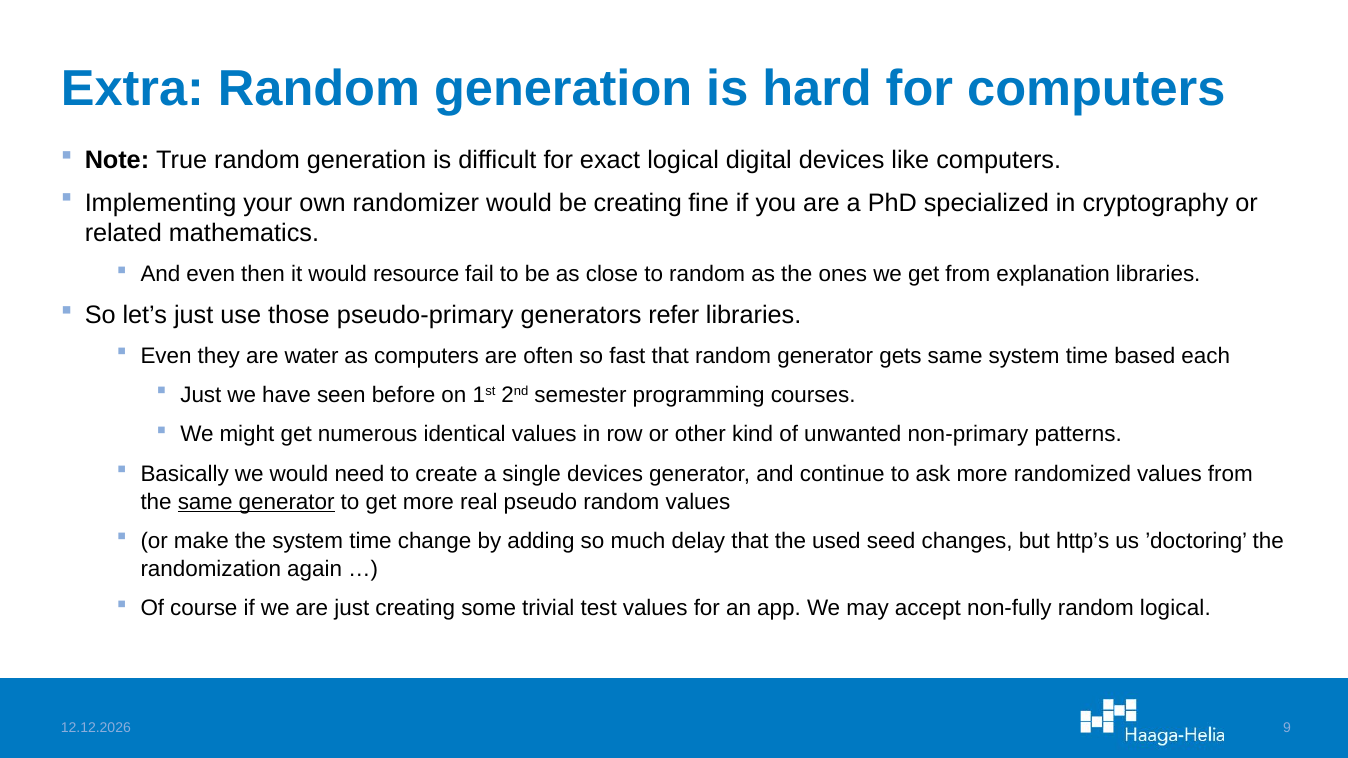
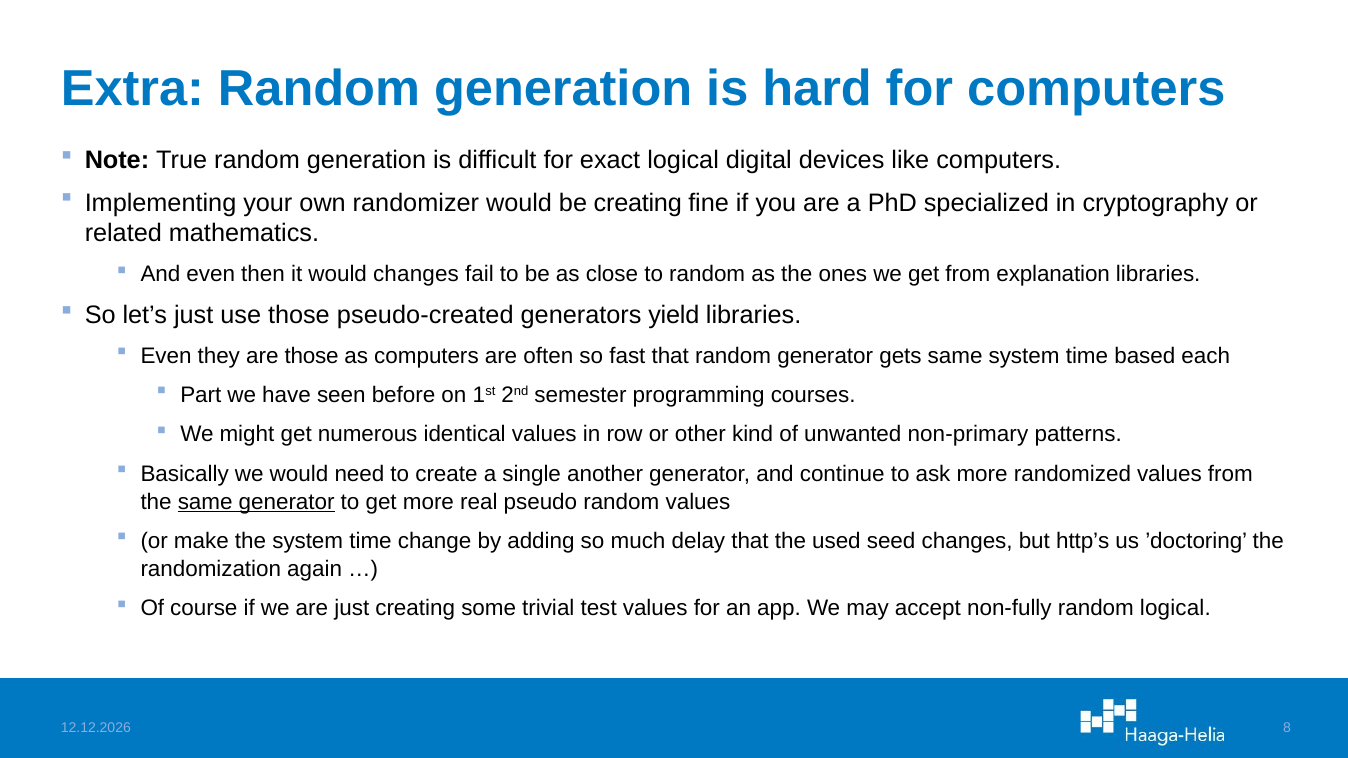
would resource: resource -> changes
pseudo-primary: pseudo-primary -> pseudo-created
refer: refer -> yield
are water: water -> those
Just at (201, 395): Just -> Part
single devices: devices -> another
9: 9 -> 8
